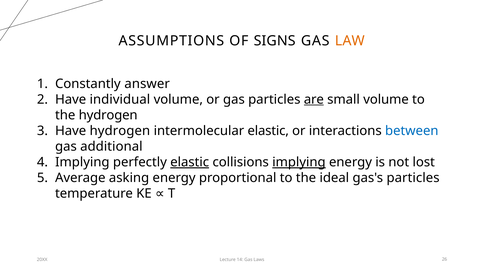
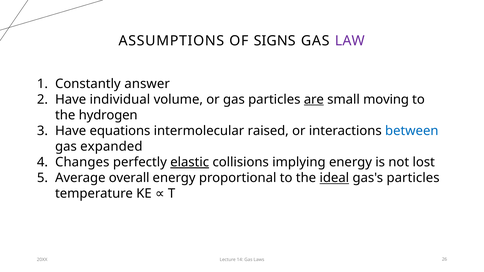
LAW colour: orange -> purple
small volume: volume -> moving
Have hydrogen: hydrogen -> equations
intermolecular elastic: elastic -> raised
additional: additional -> expanded
Implying at (82, 162): Implying -> Changes
implying at (299, 162) underline: present -> none
asking: asking -> overall
ideal underline: none -> present
